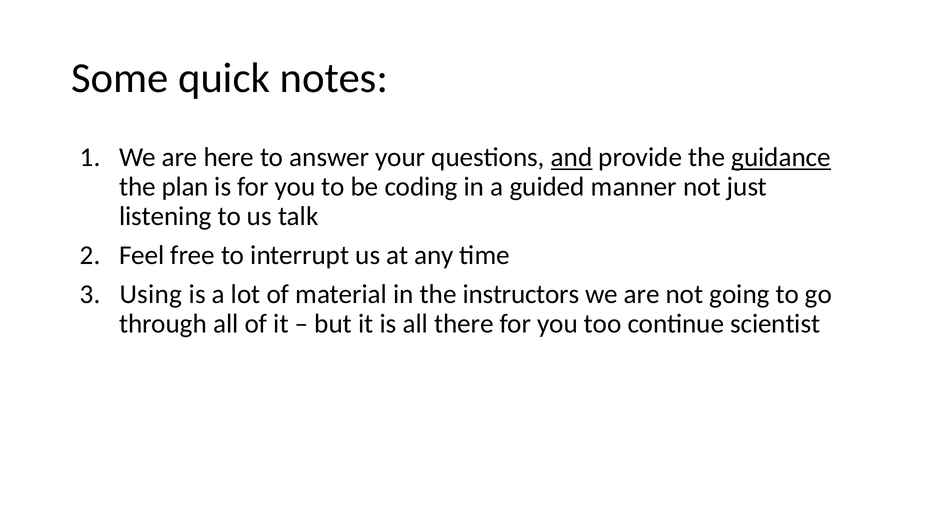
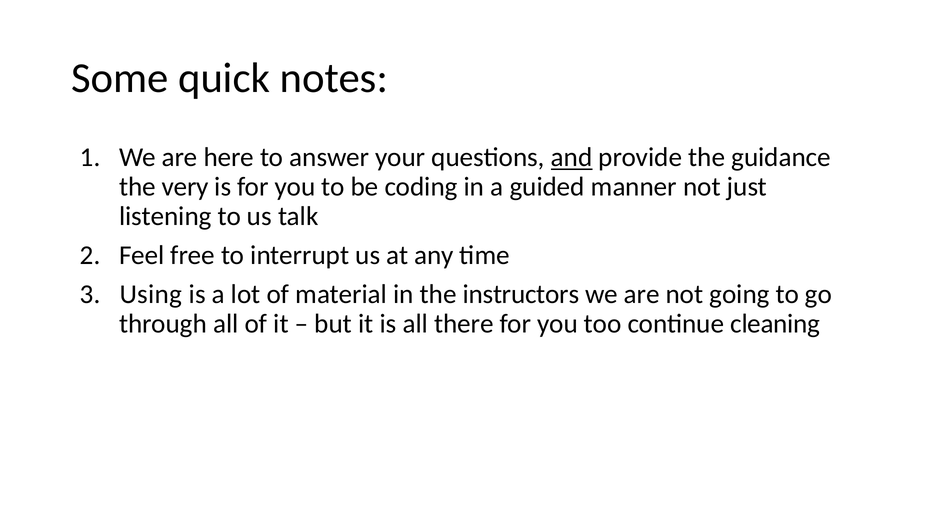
guidance underline: present -> none
plan: plan -> very
scientist: scientist -> cleaning
